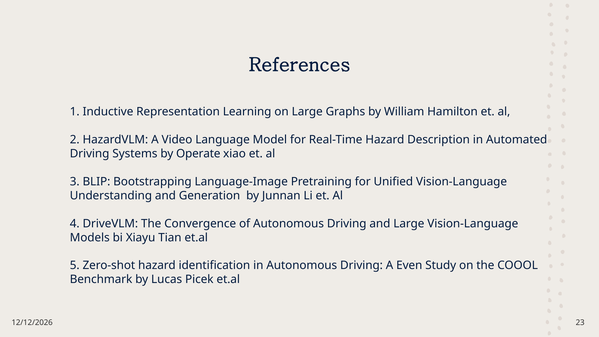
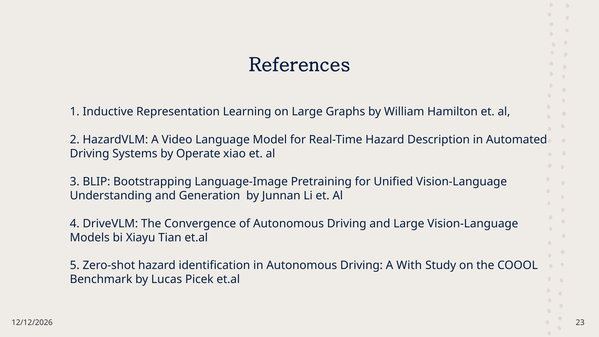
Even: Even -> With
